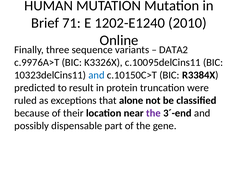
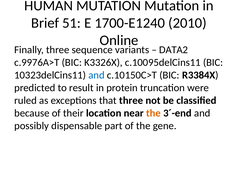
71: 71 -> 51
1202-E1240: 1202-E1240 -> 1700-E1240
that alone: alone -> three
the at (153, 113) colour: purple -> orange
